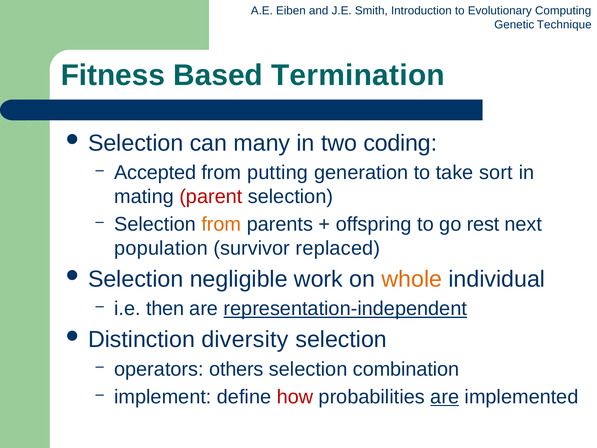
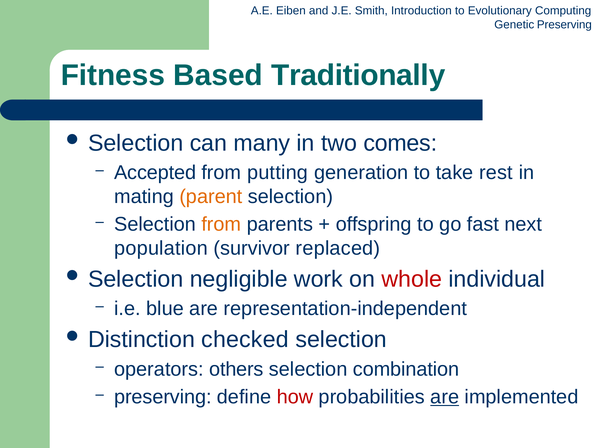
Technique at (564, 25): Technique -> Preserving
Termination: Termination -> Traditionally
coding: coding -> comes
sort: sort -> rest
parent colour: red -> orange
rest: rest -> fast
whole colour: orange -> red
then: then -> blue
representation-independent underline: present -> none
diversity: diversity -> checked
implement at (163, 397): implement -> preserving
